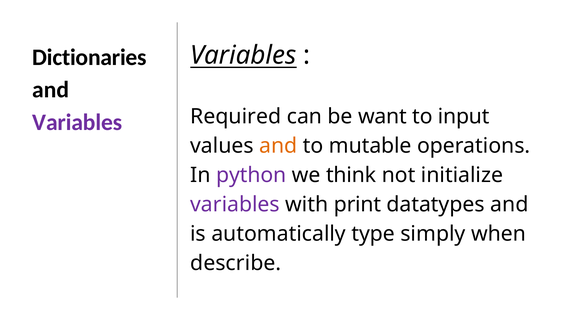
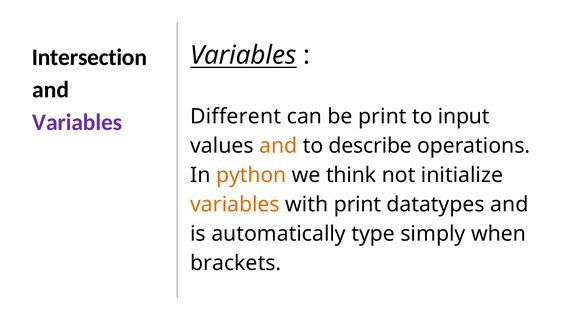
Dictionaries: Dictionaries -> Intersection
Required: Required -> Different
be want: want -> print
mutable: mutable -> describe
python colour: purple -> orange
variables at (235, 205) colour: purple -> orange
describe: describe -> brackets
